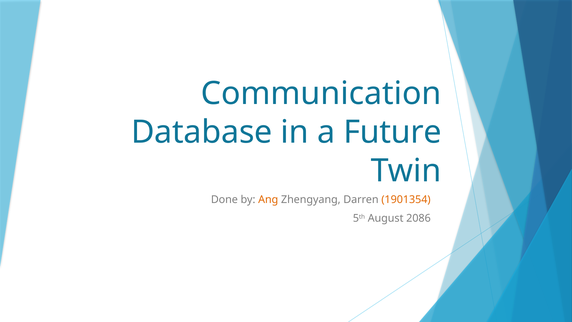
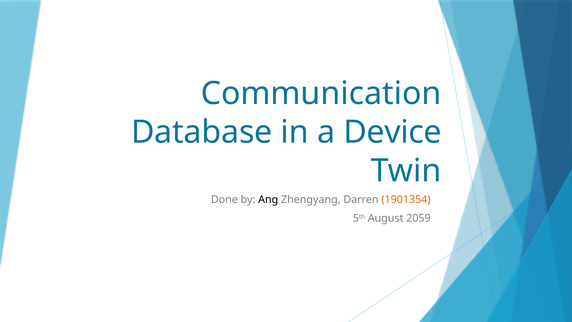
Future: Future -> Device
Ang colour: orange -> black
2086: 2086 -> 2059
